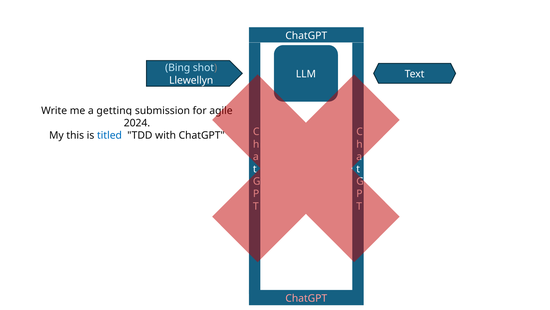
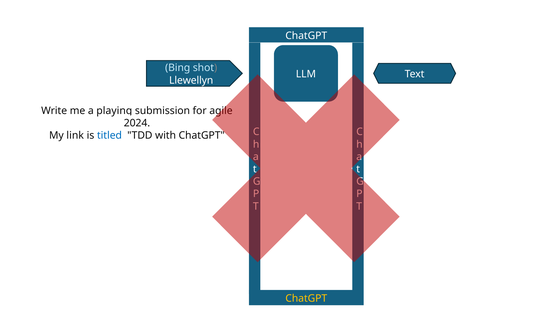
getting: getting -> playing
this: this -> link
ChatGPT at (306, 298) colour: pink -> yellow
